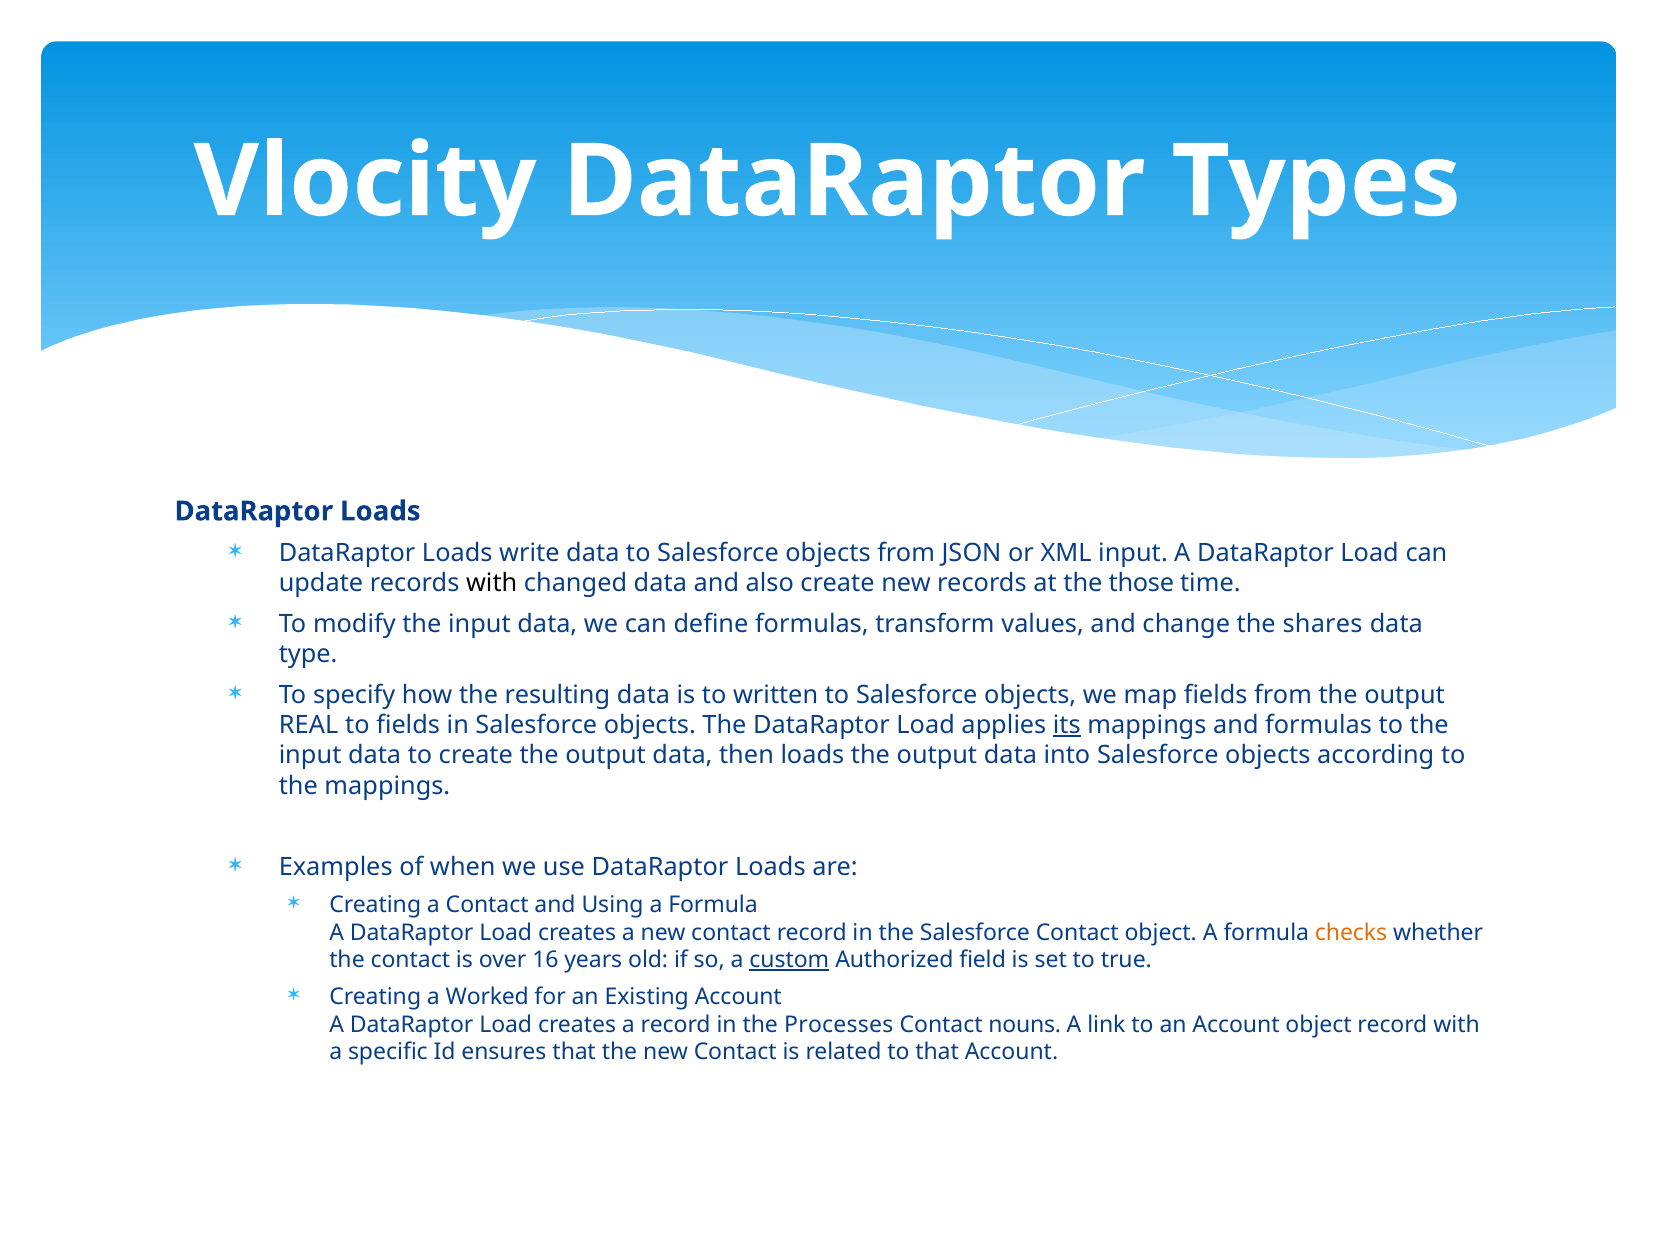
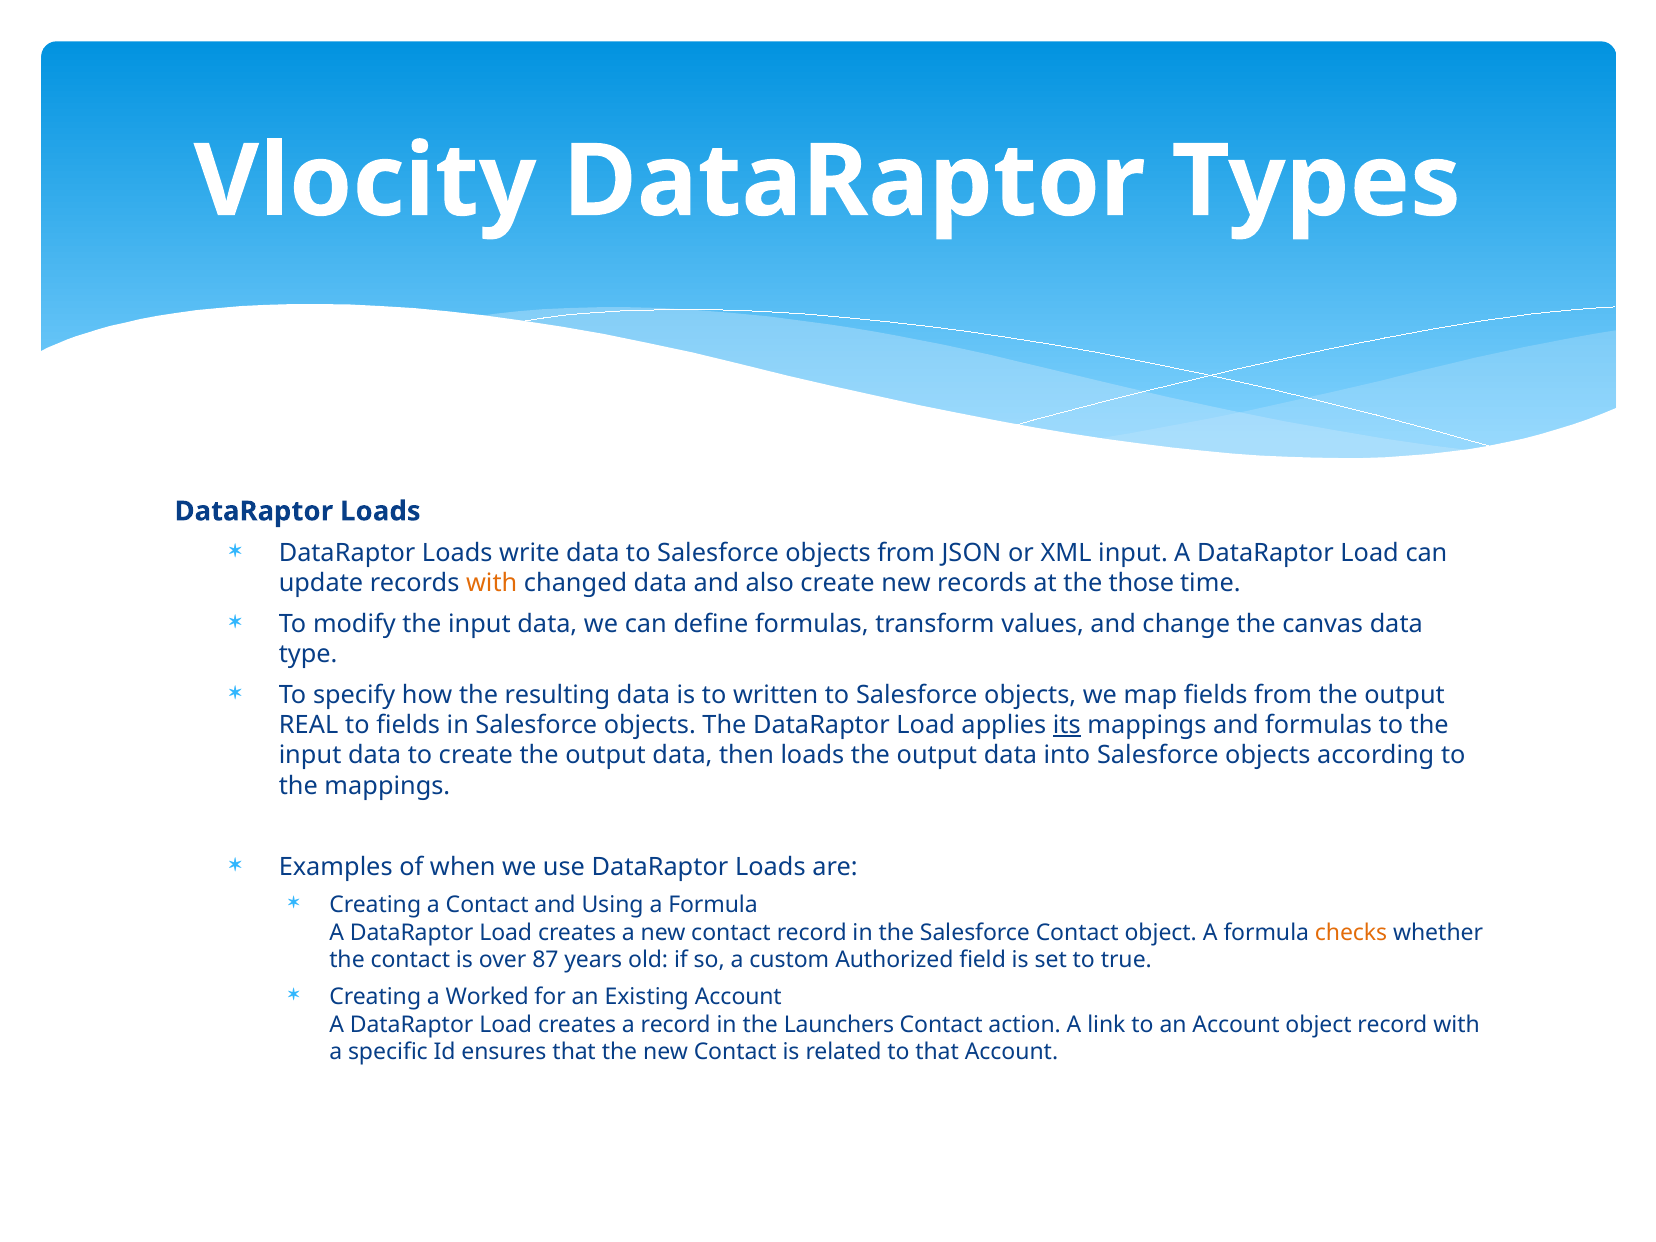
with at (492, 583) colour: black -> orange
shares: shares -> canvas
16: 16 -> 87
custom underline: present -> none
Processes: Processes -> Launchers
nouns: nouns -> action
